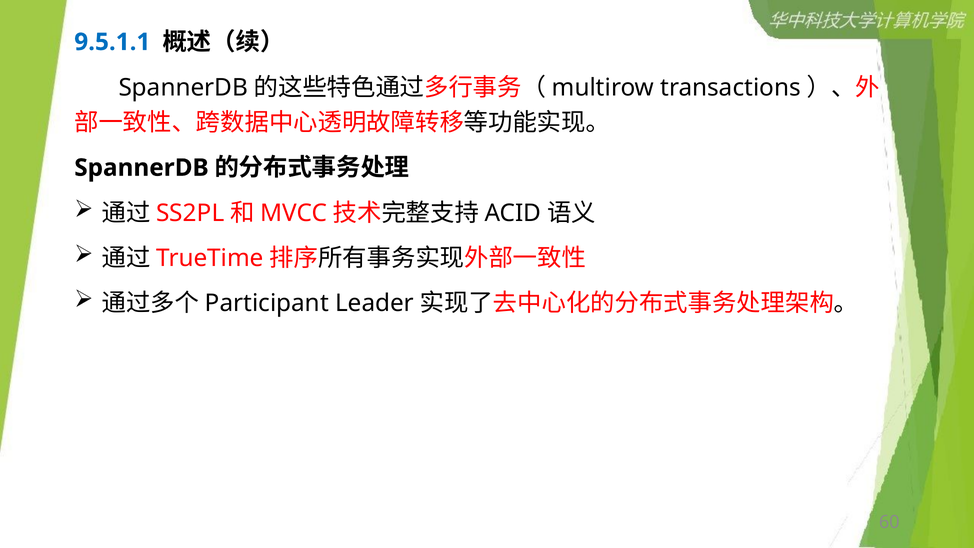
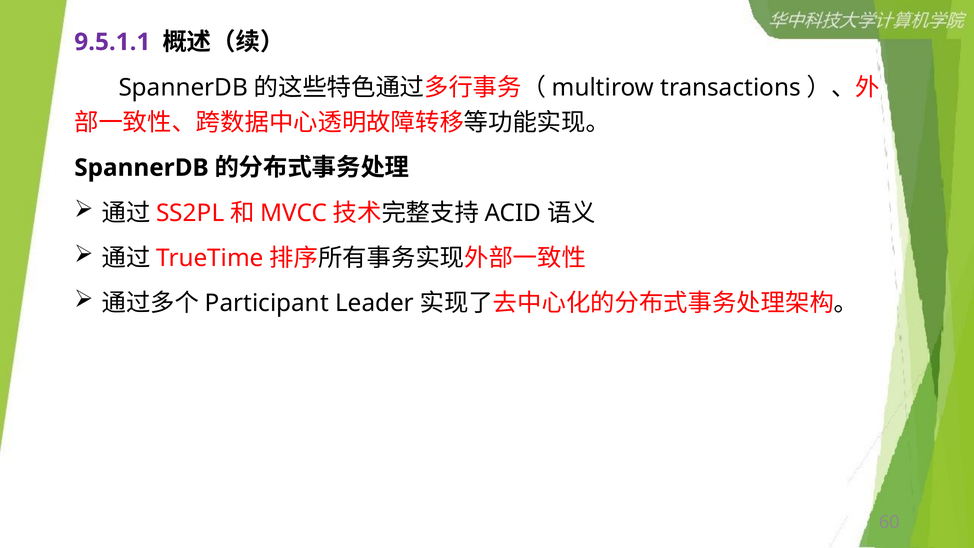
9.5.1.1 colour: blue -> purple
